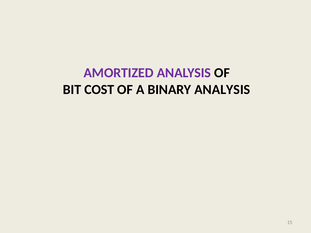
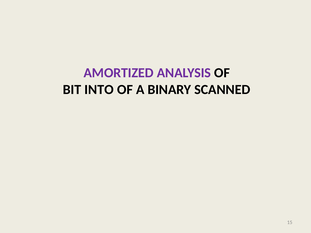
COST: COST -> INTO
BINARY ANALYSIS: ANALYSIS -> SCANNED
